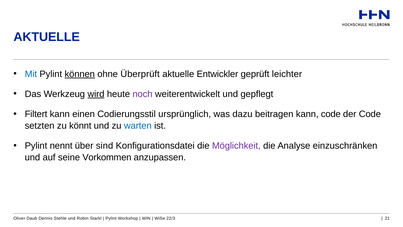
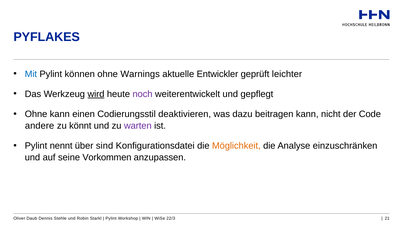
AKTUELLE at (47, 37): AKTUELLE -> PYFLAKES
können underline: present -> none
Überprüft: Überprüft -> Warnings
Filtert at (36, 114): Filtert -> Ohne
ursprünglich: ursprünglich -> deaktivieren
kann code: code -> nicht
setzten: setzten -> andere
warten colour: blue -> purple
Möglichkeit colour: purple -> orange
